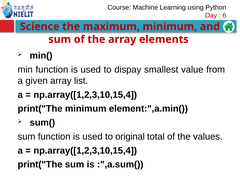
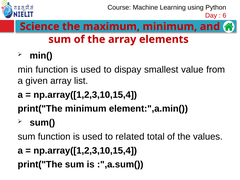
original: original -> related
